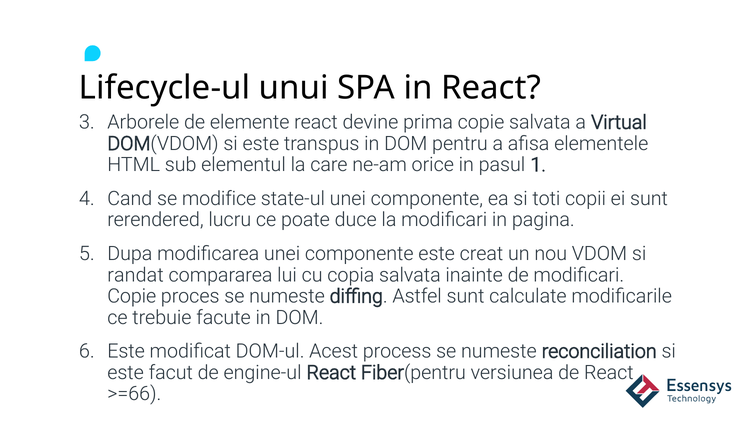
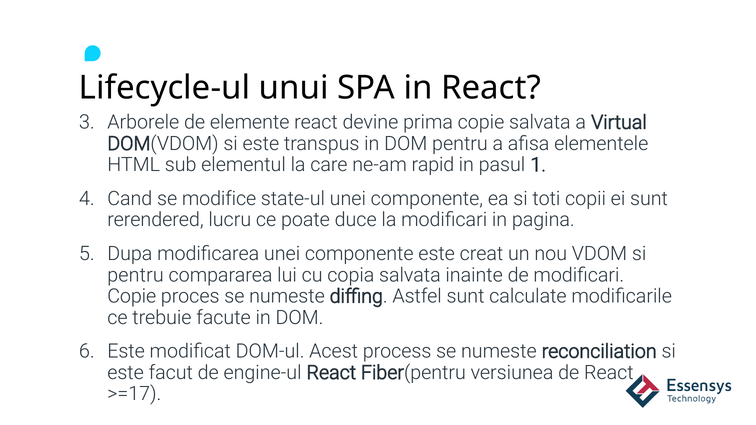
orice: orice -> rapid
randat at (136, 275): randat -> pentru
>=66: >=66 -> >=17
